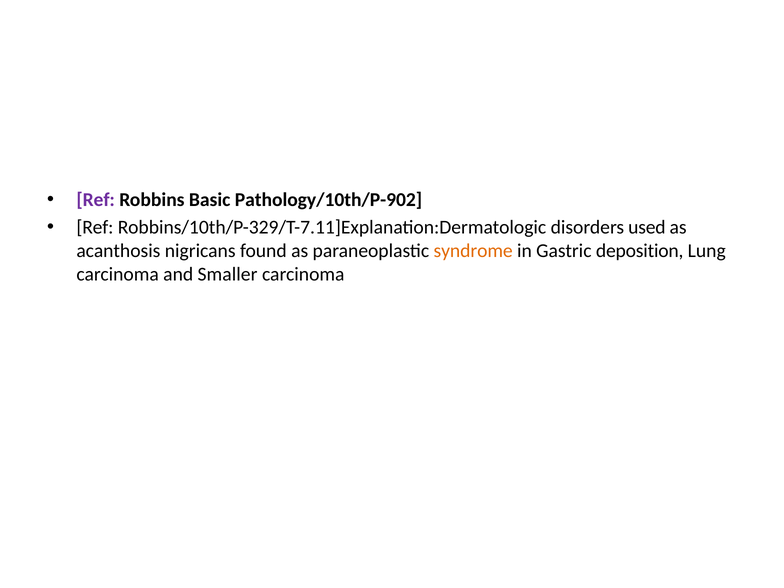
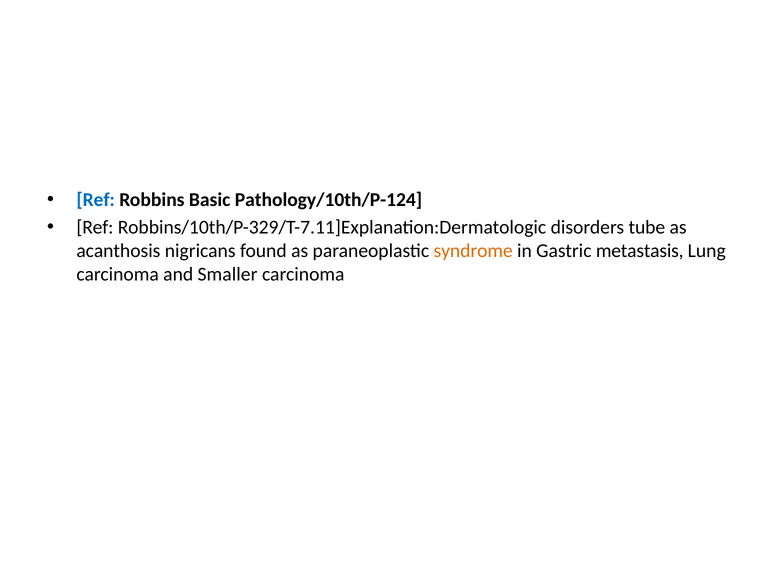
Ref at (96, 200) colour: purple -> blue
Pathology/10th/P-902: Pathology/10th/P-902 -> Pathology/10th/P-124
used: used -> tube
deposition: deposition -> metastasis
